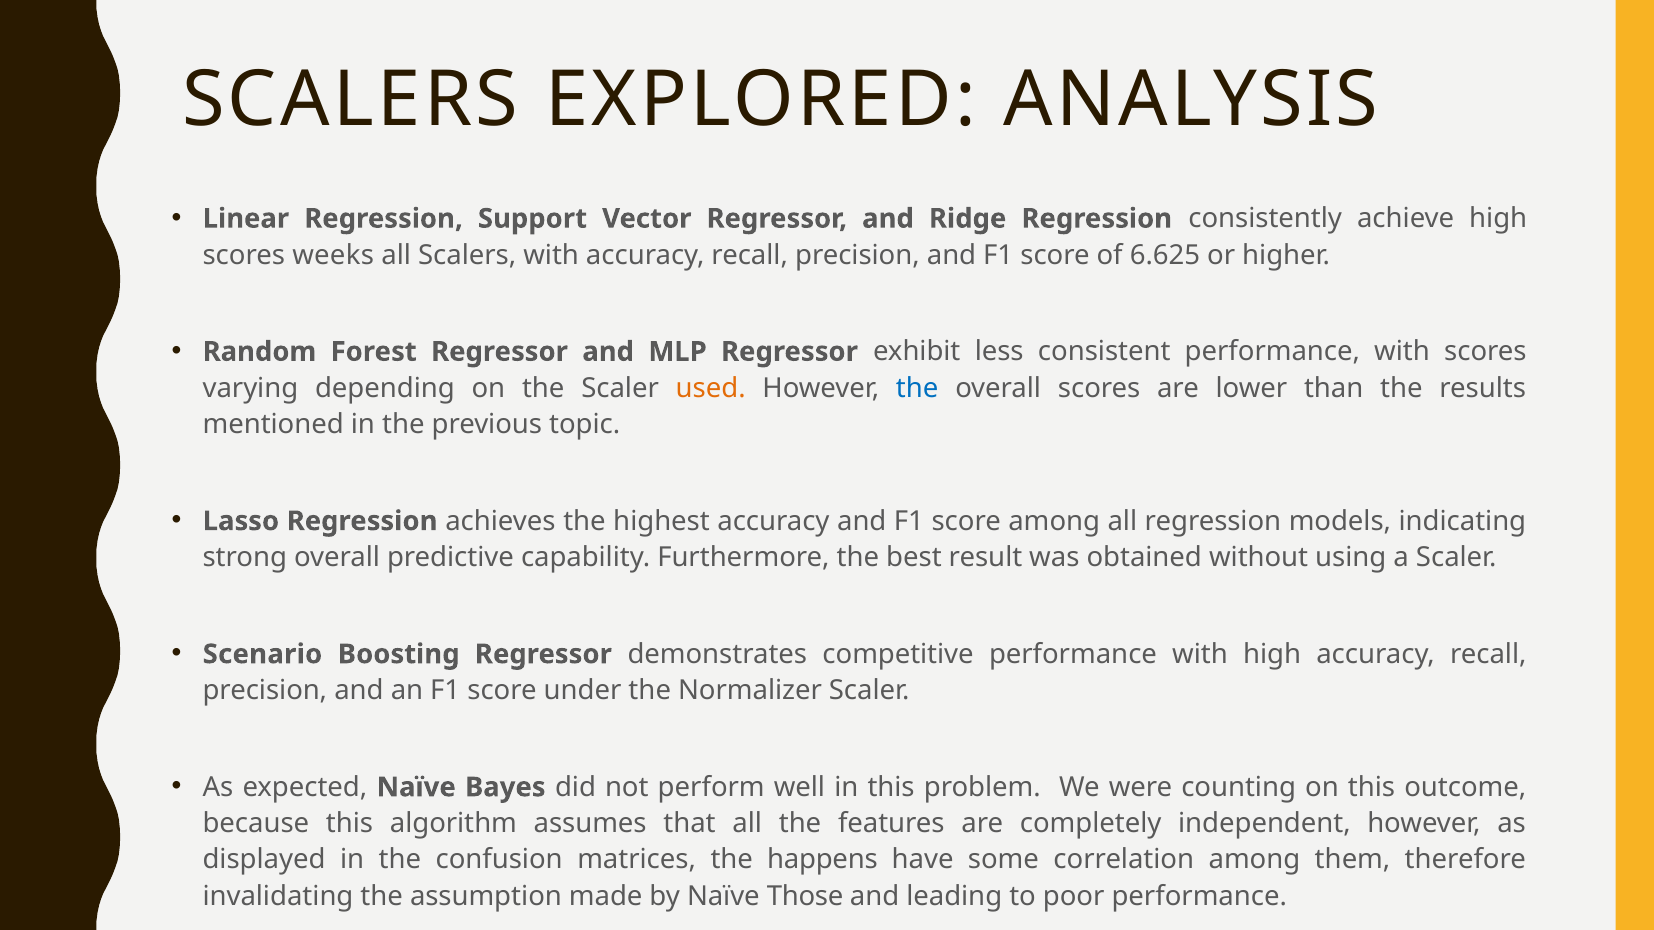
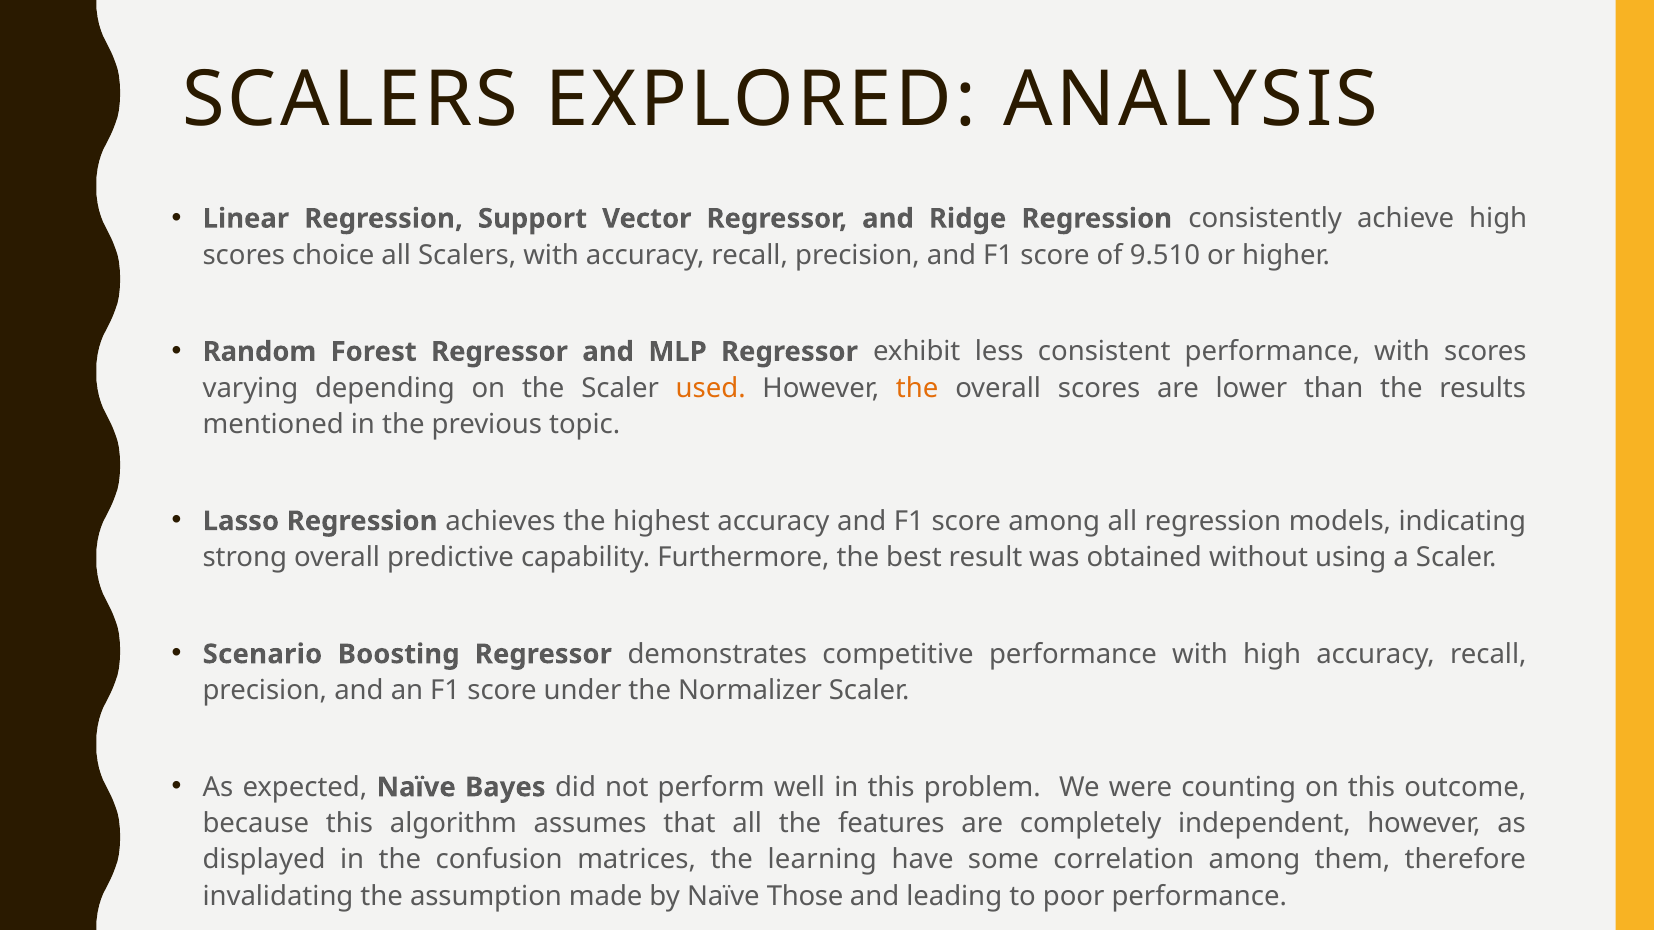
weeks: weeks -> choice
6.625: 6.625 -> 9.510
the at (917, 388) colour: blue -> orange
happens: happens -> learning
